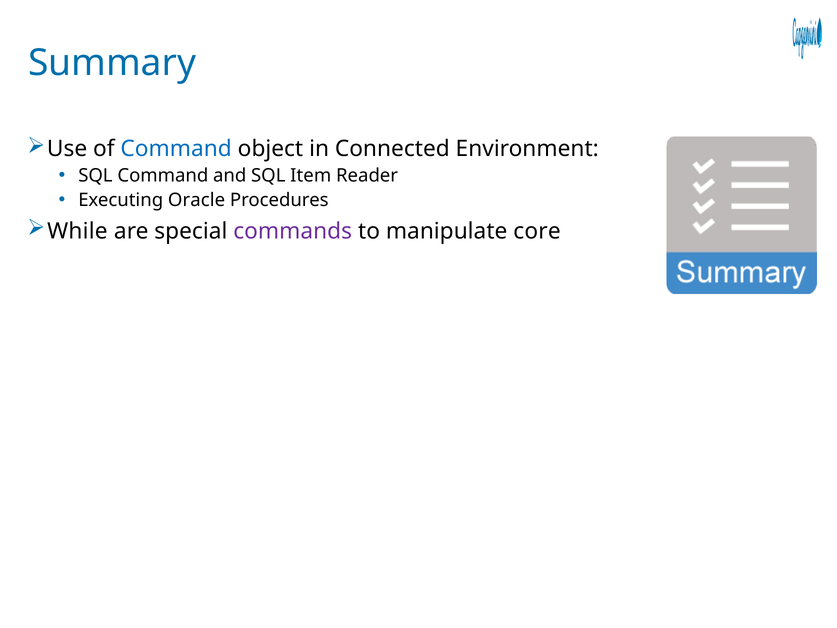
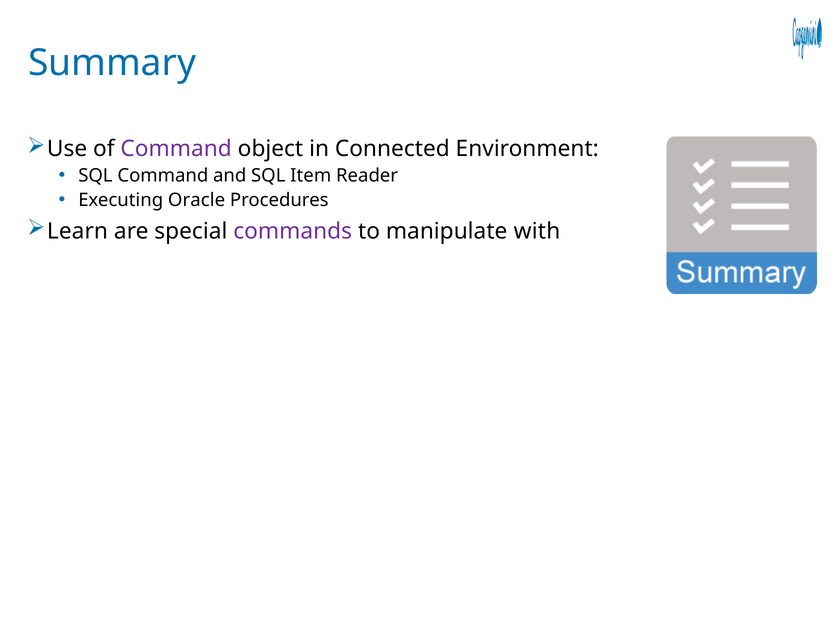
Command at (176, 149) colour: blue -> purple
While: While -> Learn
core: core -> with
